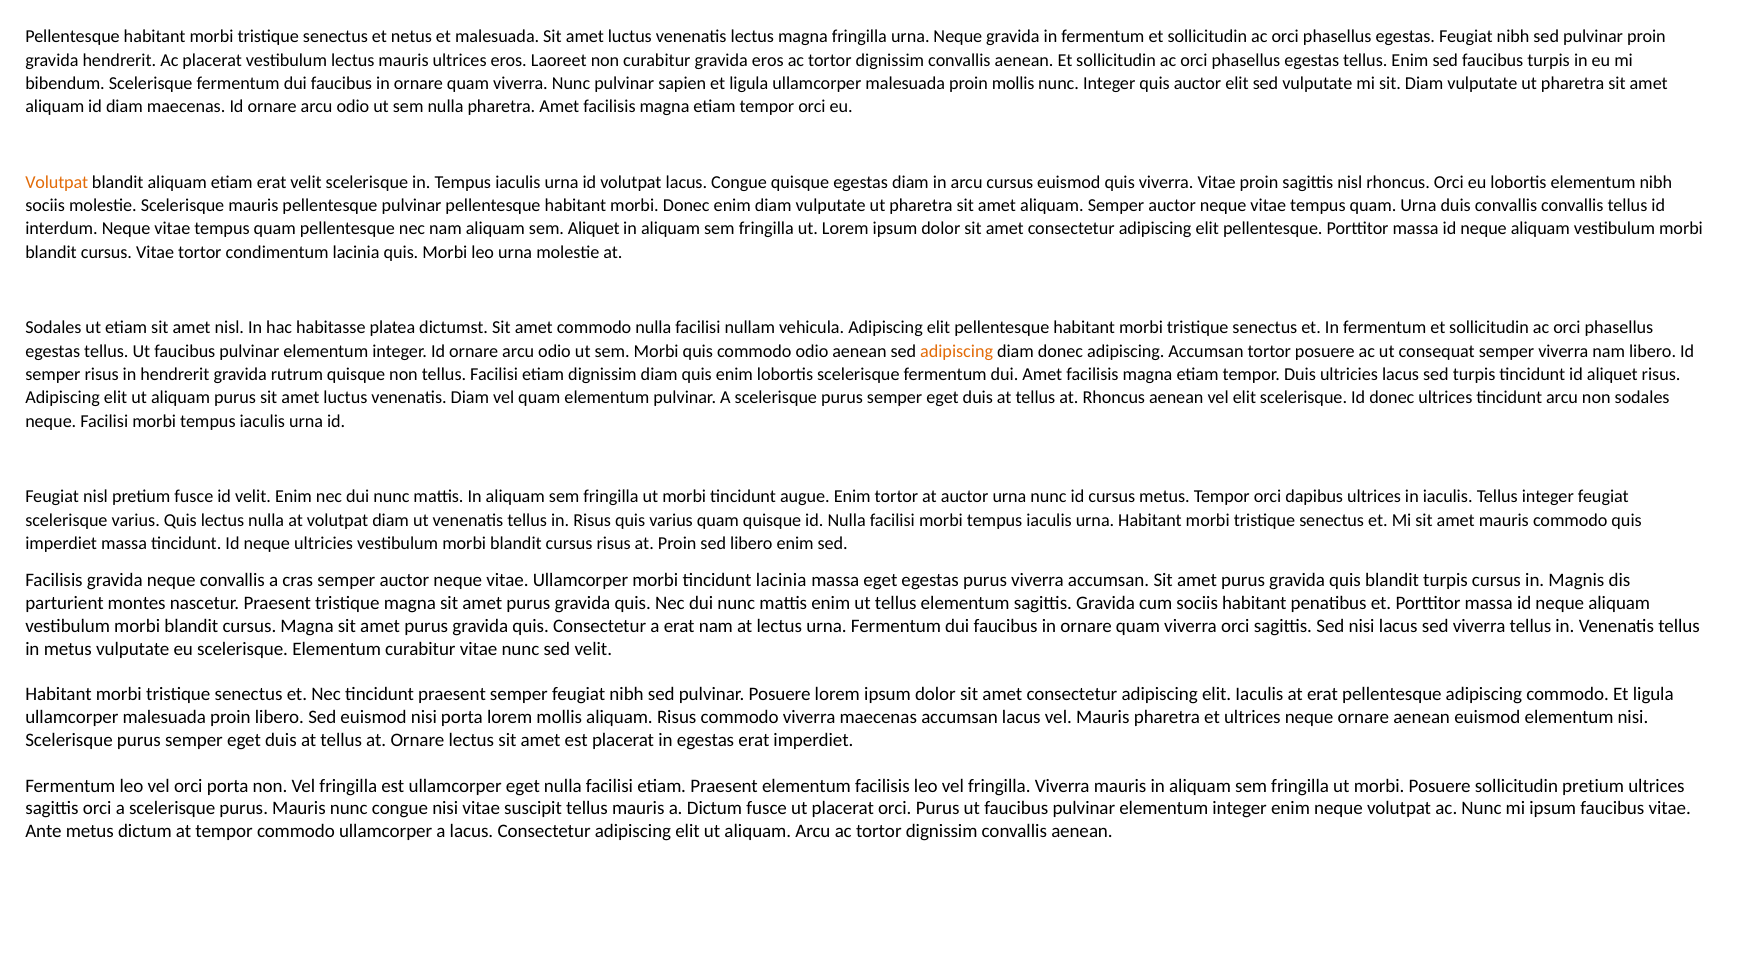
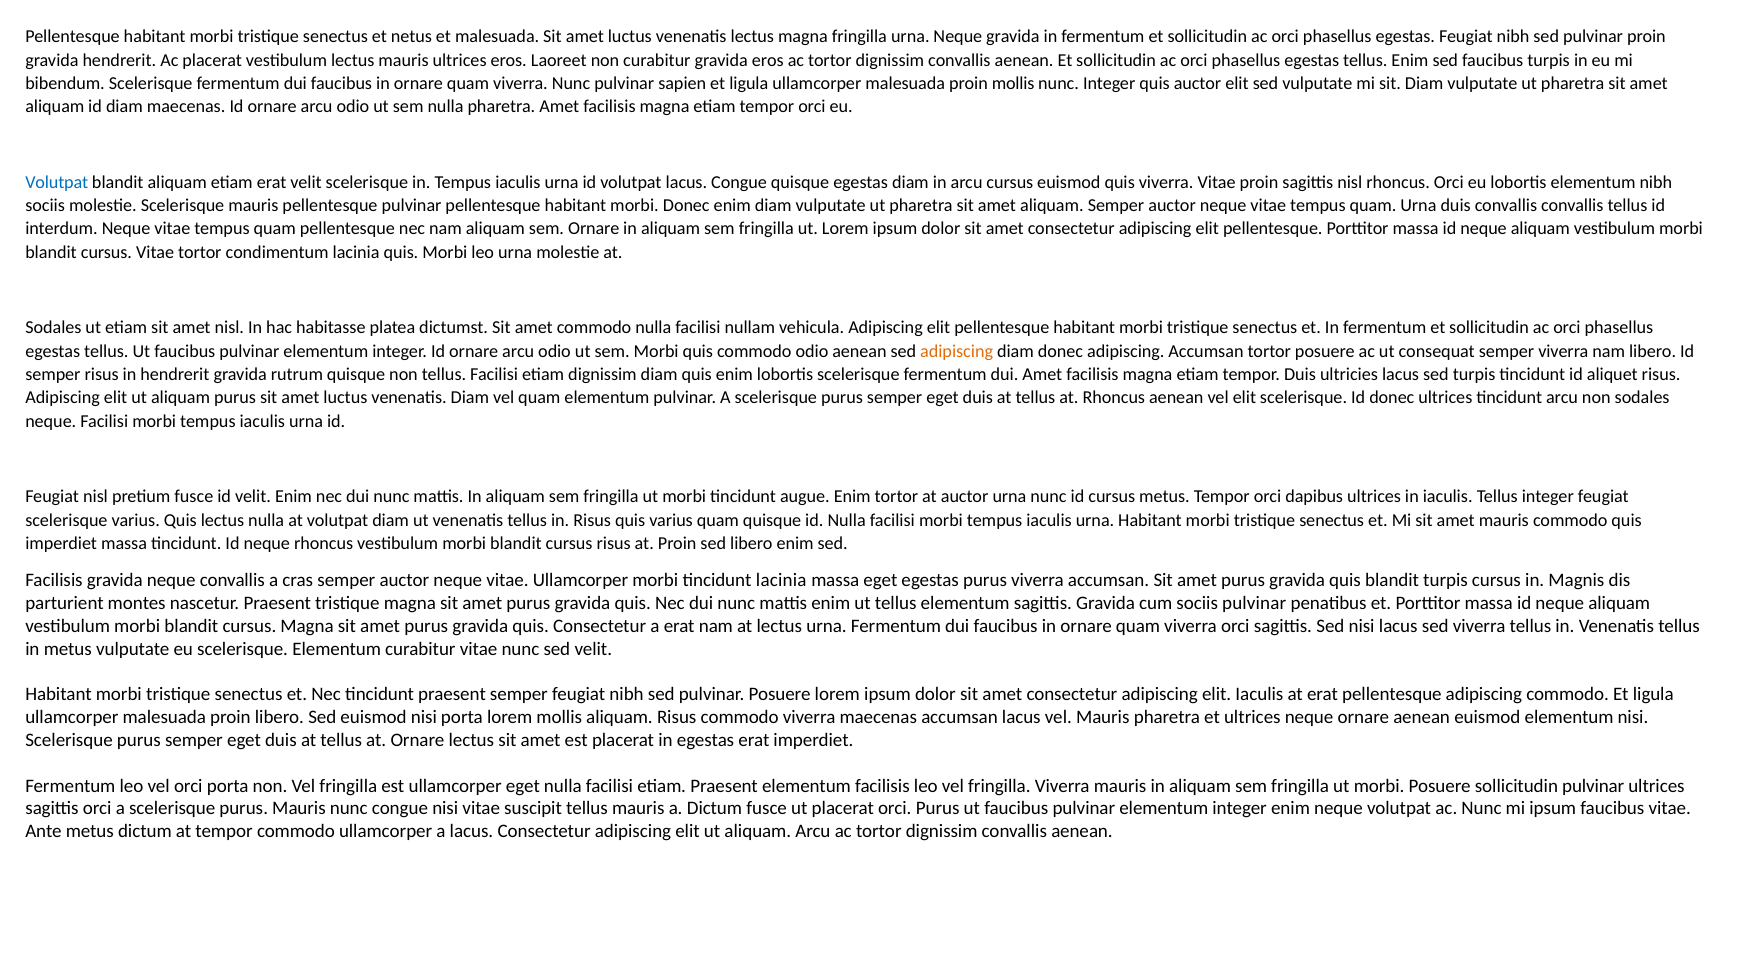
Volutpat at (57, 182) colour: orange -> blue
sem Aliquet: Aliquet -> Ornare
neque ultricies: ultricies -> rhoncus
sociis habitant: habitant -> pulvinar
sollicitudin pretium: pretium -> pulvinar
